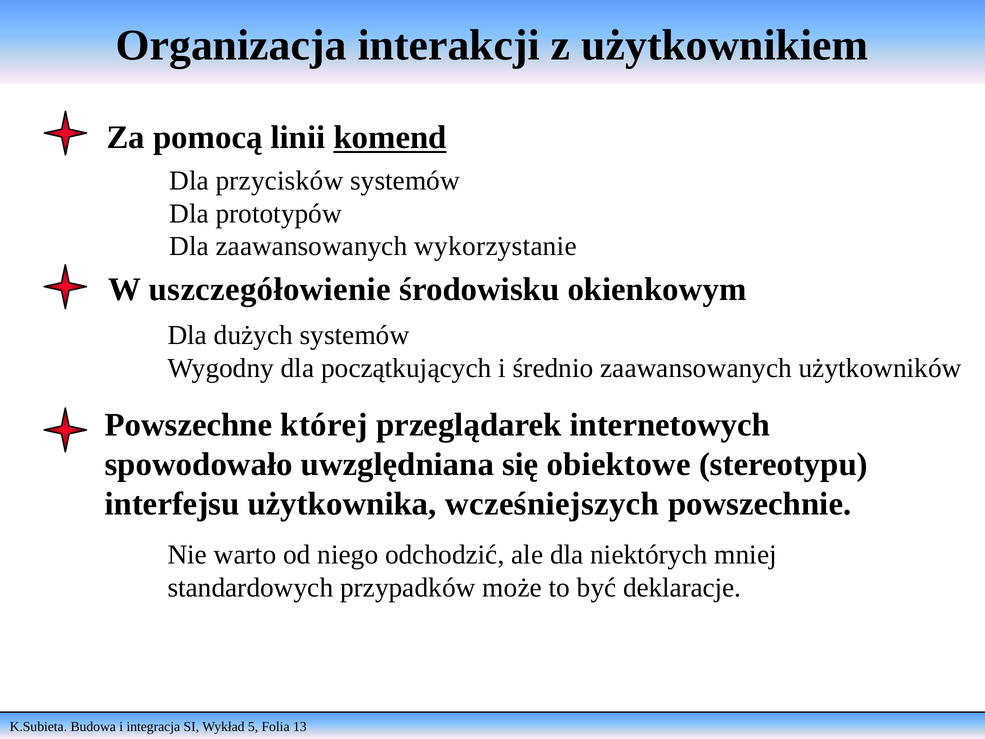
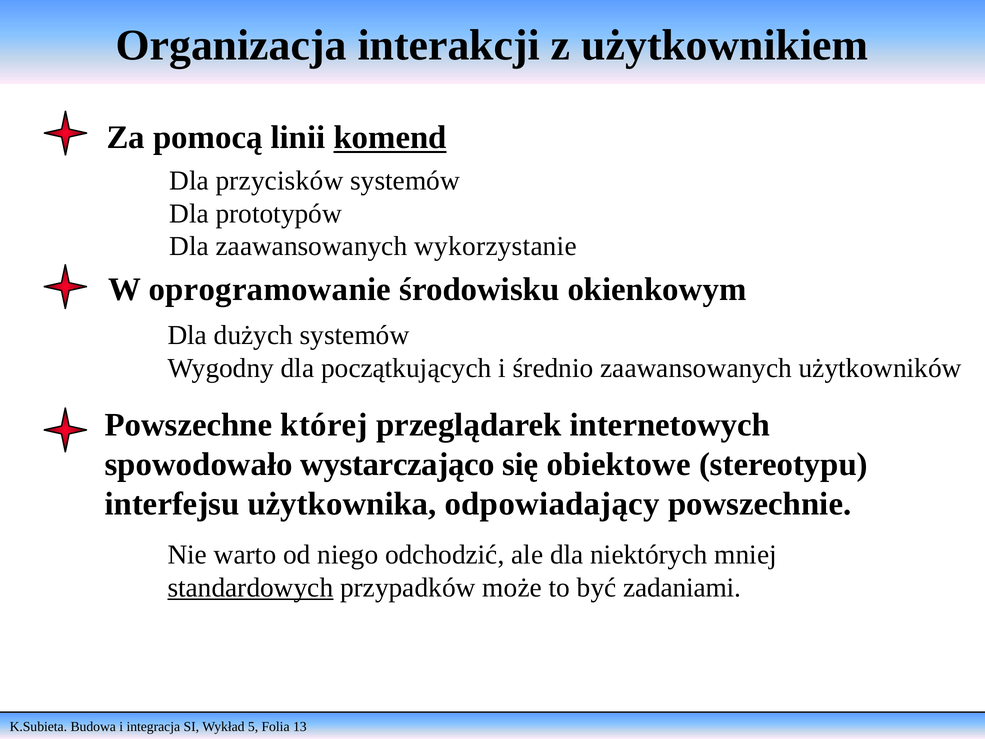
uszczegółowienie: uszczegółowienie -> oprogramowanie
uwzględniana: uwzględniana -> wystarczająco
wcześniejszych: wcześniejszych -> odpowiadający
standardowych underline: none -> present
deklaracje: deklaracje -> zadaniami
